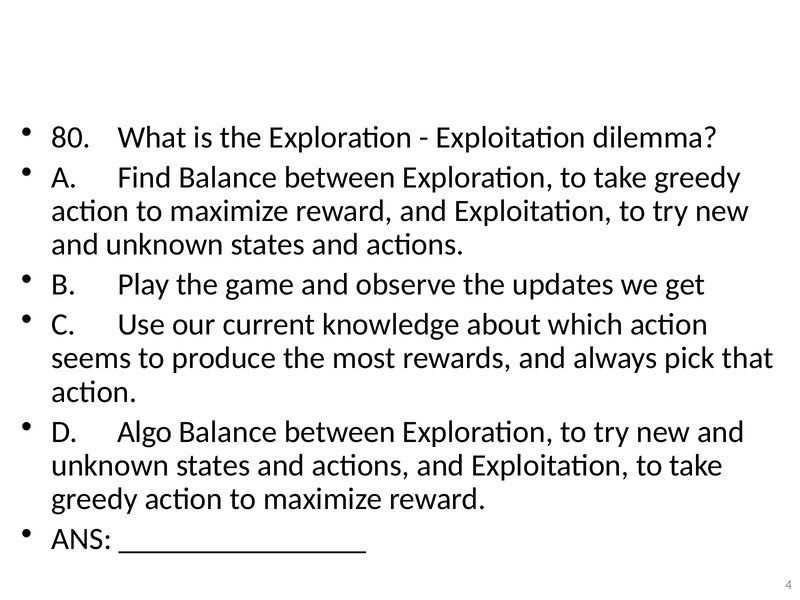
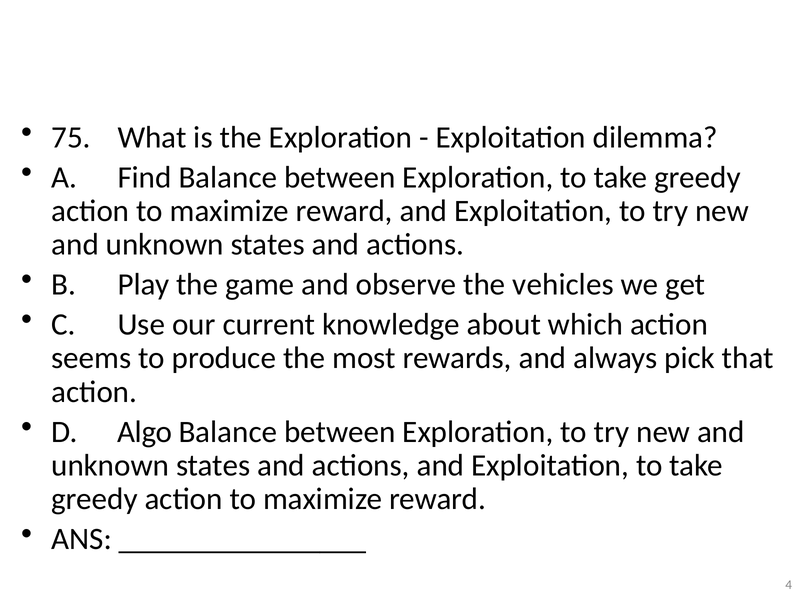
80: 80 -> 75
updates: updates -> vehicles
